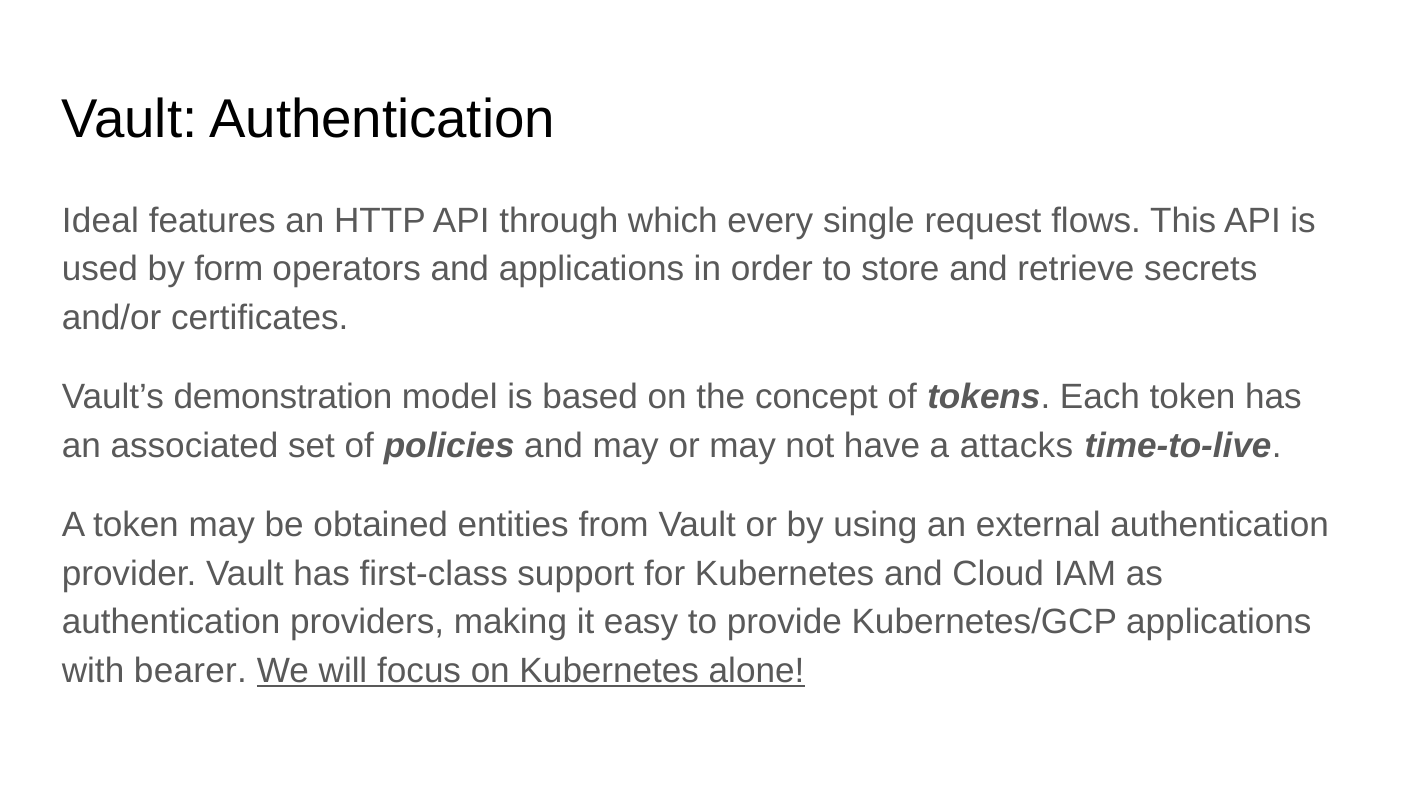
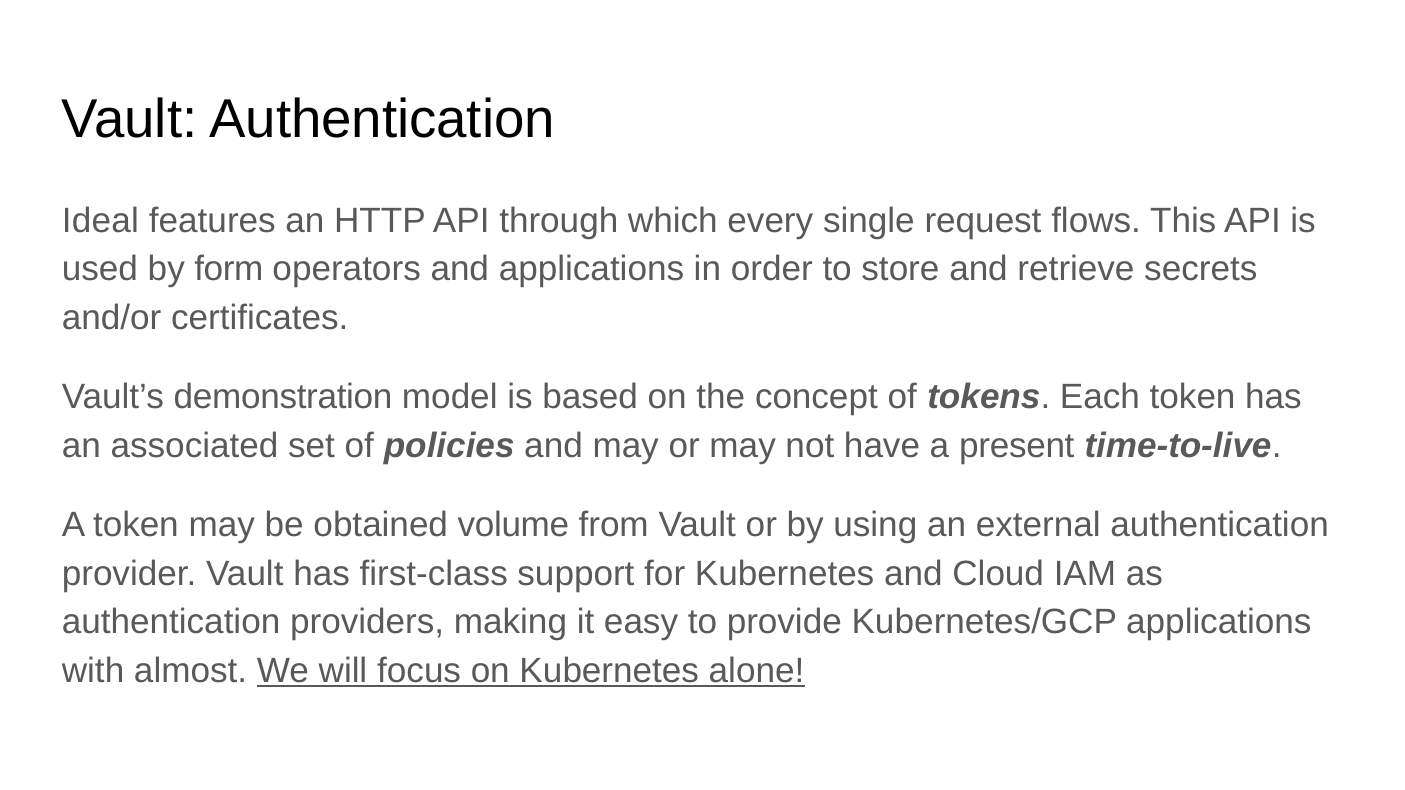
attacks: attacks -> present
entities: entities -> volume
bearer: bearer -> almost
